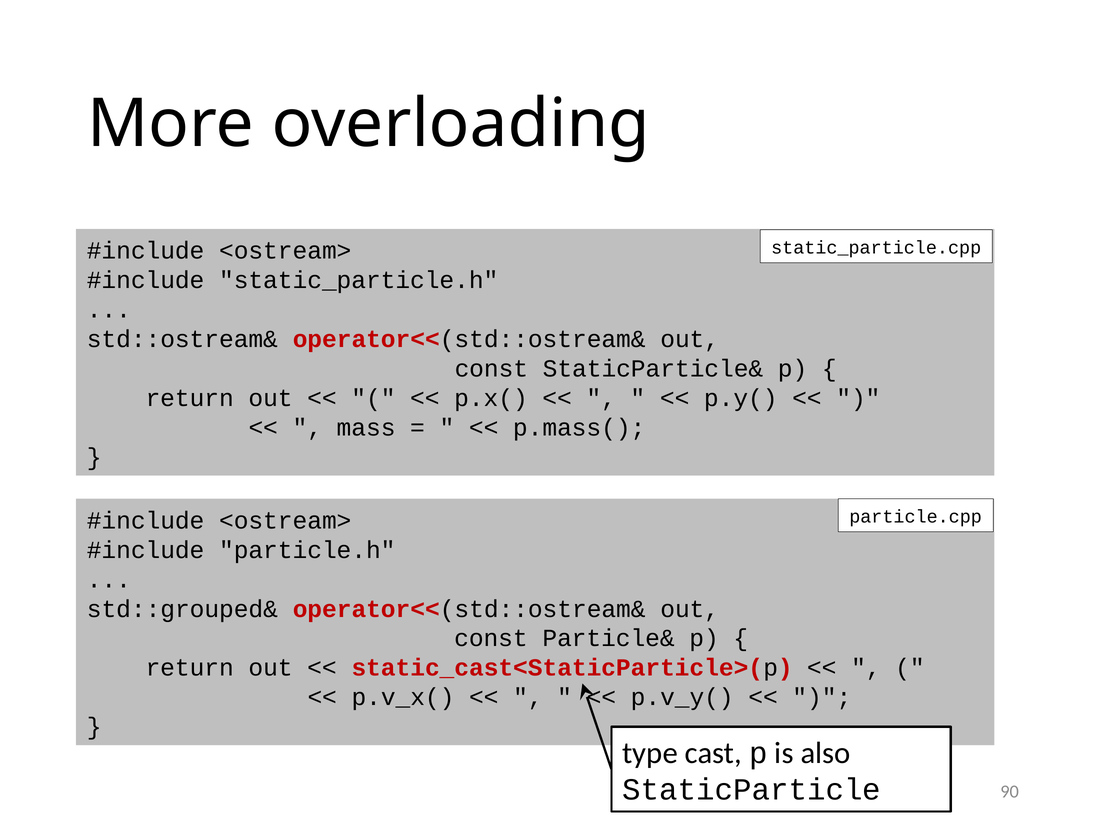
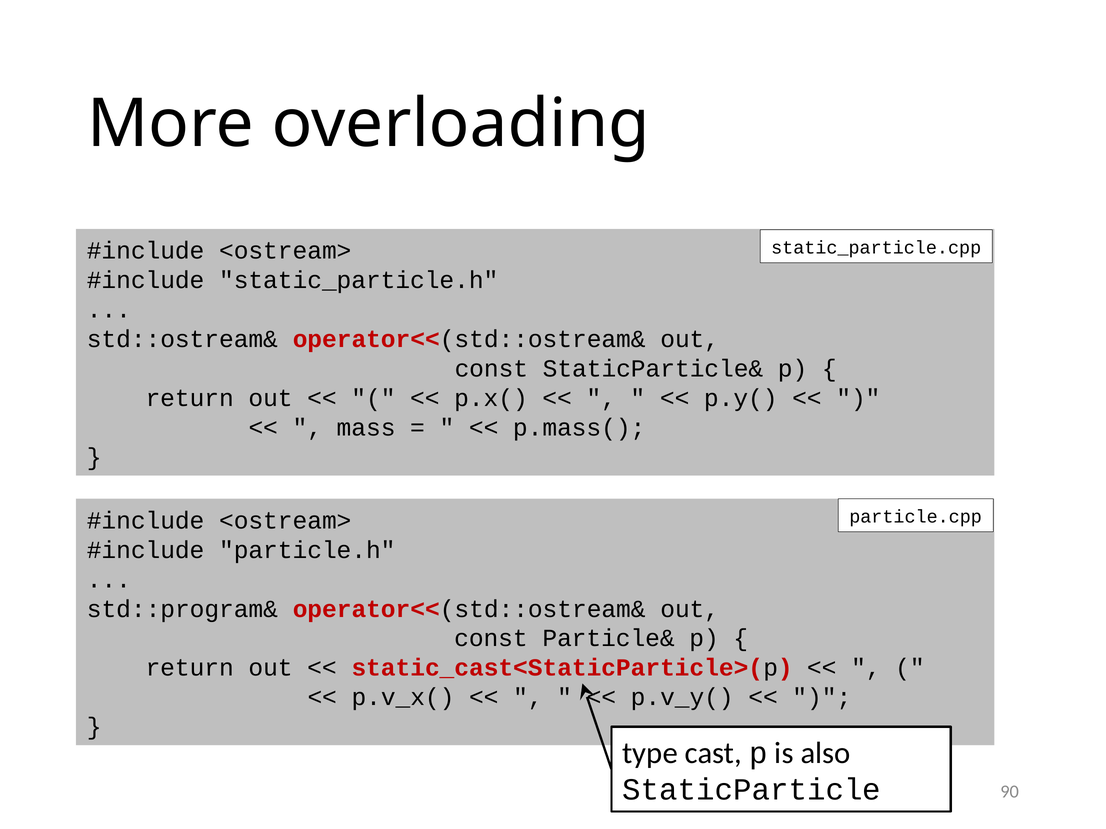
std::grouped&: std::grouped& -> std::program&
